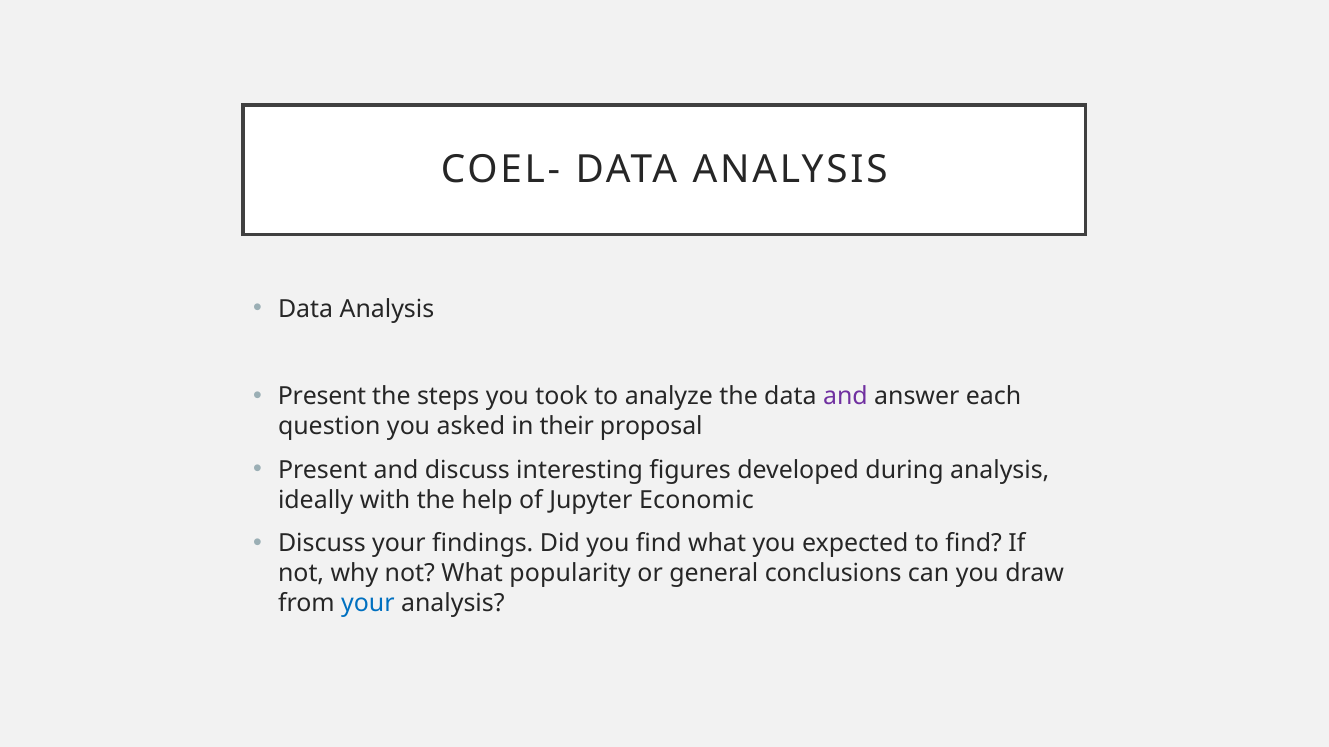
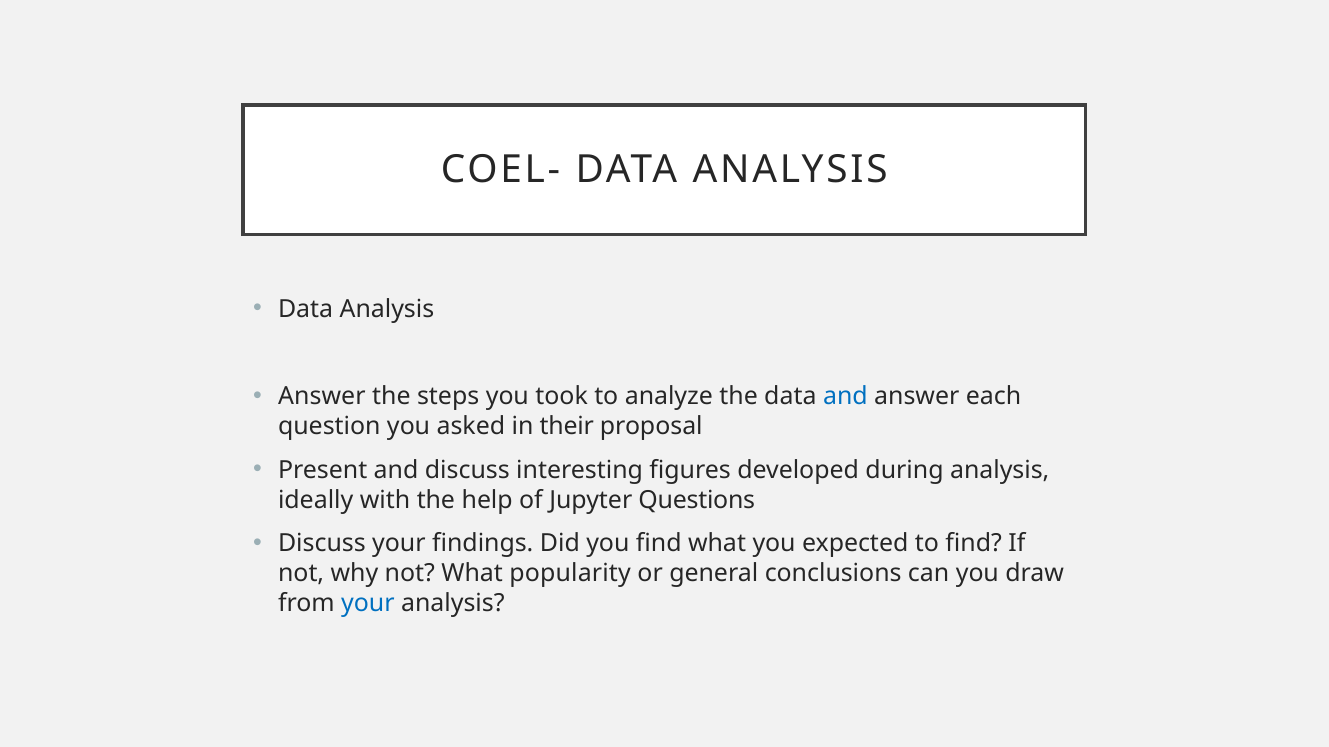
Present at (322, 397): Present -> Answer
and at (845, 397) colour: purple -> blue
Economic: Economic -> Questions
